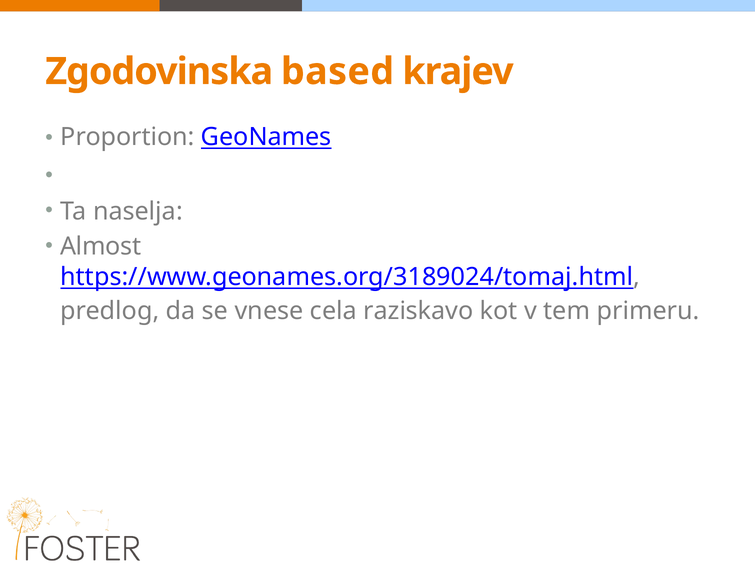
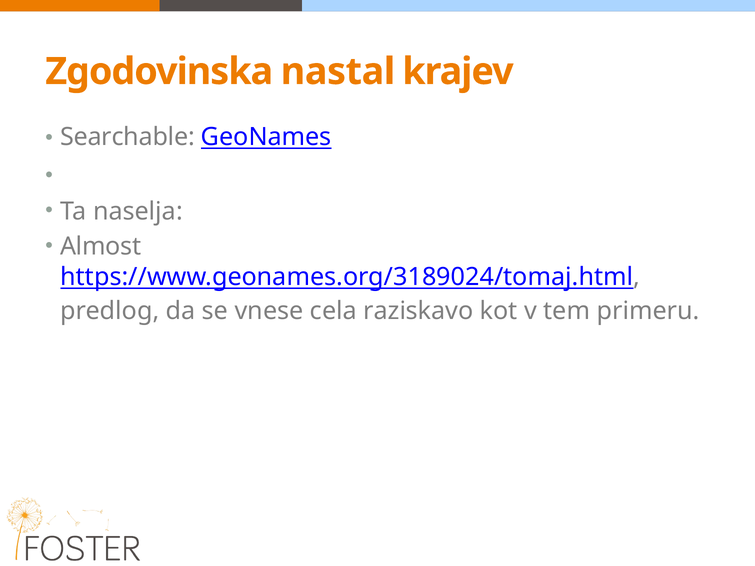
based: based -> nastal
Proportion: Proportion -> Searchable
